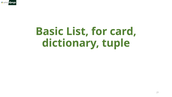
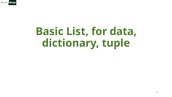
card: card -> data
